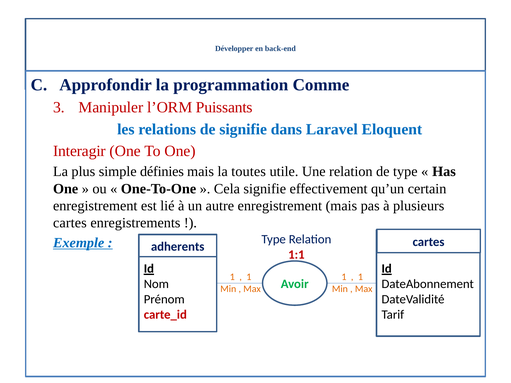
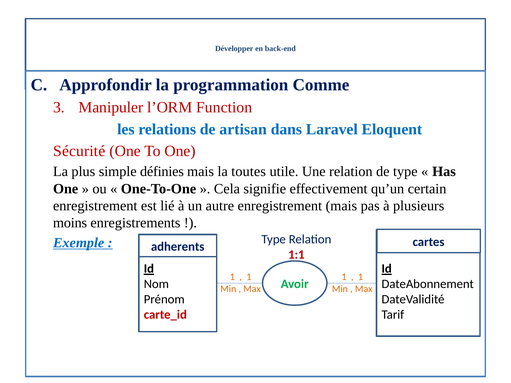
Puissants: Puissants -> Function
de signifie: signifie -> artisan
Interagir: Interagir -> Sécurité
cartes at (70, 223): cartes -> moins
